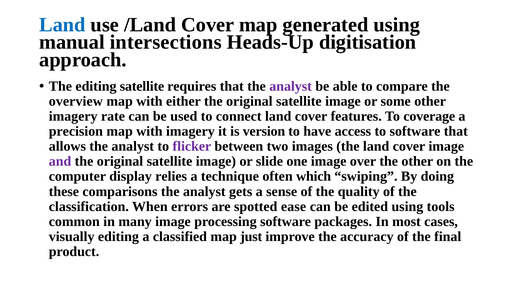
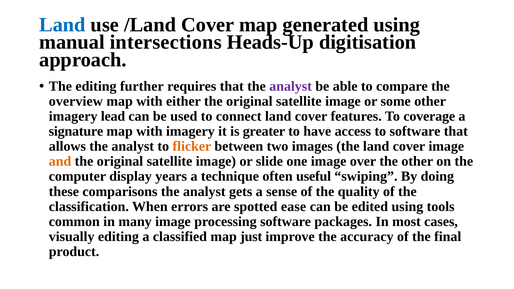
editing satellite: satellite -> further
rate: rate -> lead
precision: precision -> signature
version: version -> greater
flicker colour: purple -> orange
and colour: purple -> orange
relies: relies -> years
which: which -> useful
